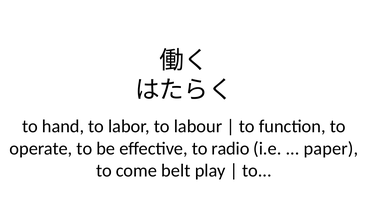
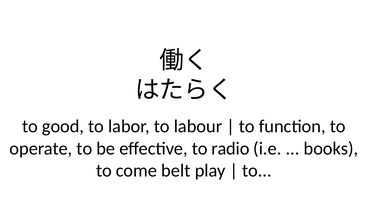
hand: hand -> good
paper: paper -> books
